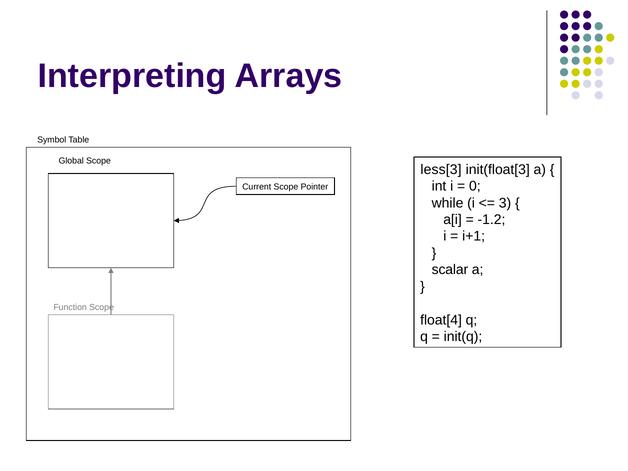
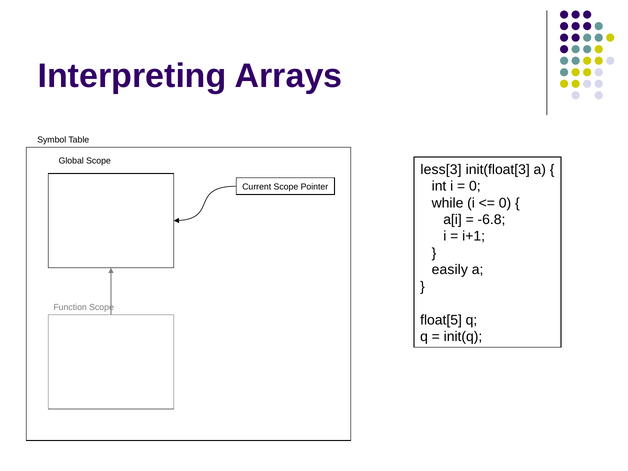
3 at (505, 203): 3 -> 0
-1.2: -1.2 -> -6.8
scalar: scalar -> easily
float[4: float[4 -> float[5
